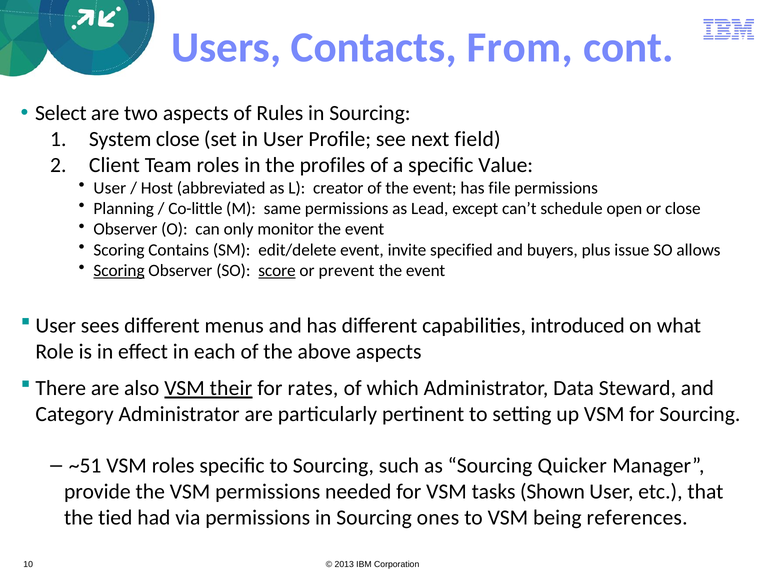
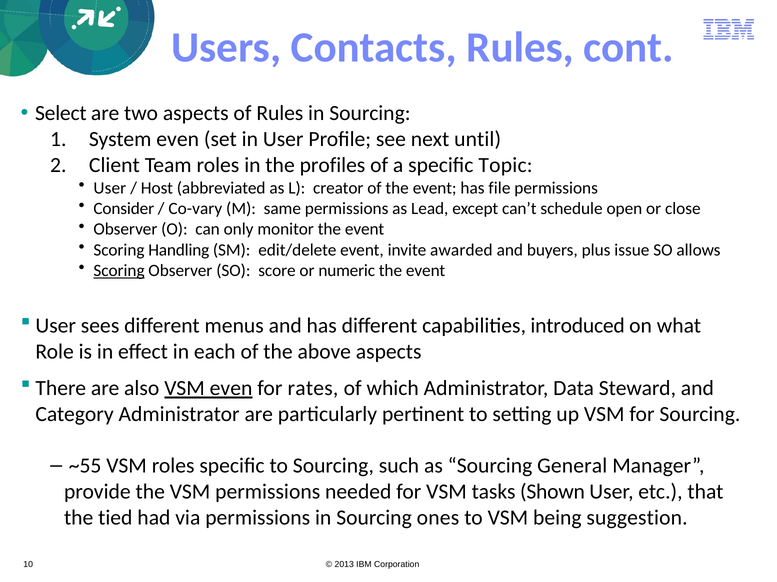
Contacts From: From -> Rules
System close: close -> even
field: field -> until
Value: Value -> Topic
Planning: Planning -> Consider
Co-little: Co-little -> Co-vary
Contains: Contains -> Handling
specified: specified -> awarded
score underline: present -> none
prevent: prevent -> numeric
VSM their: their -> even
~51: ~51 -> ~55
Quicker: Quicker -> General
references: references -> suggestion
